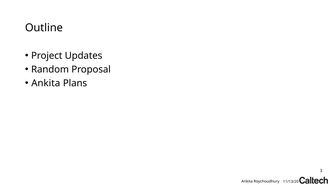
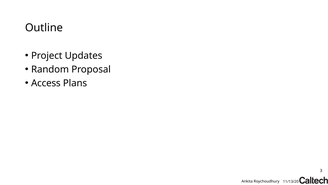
Ankita at (46, 83): Ankita -> Access
